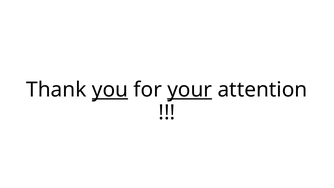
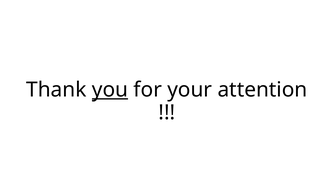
your underline: present -> none
